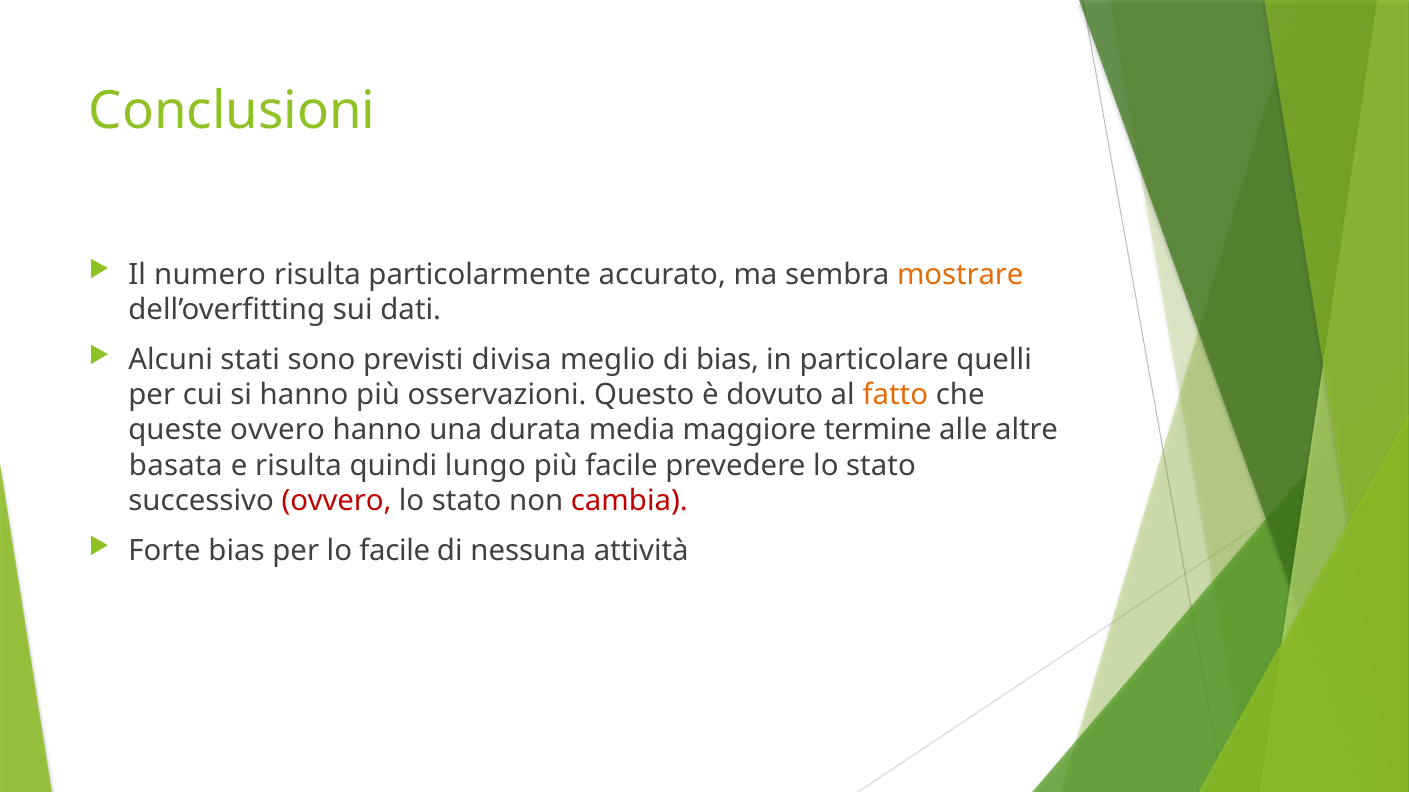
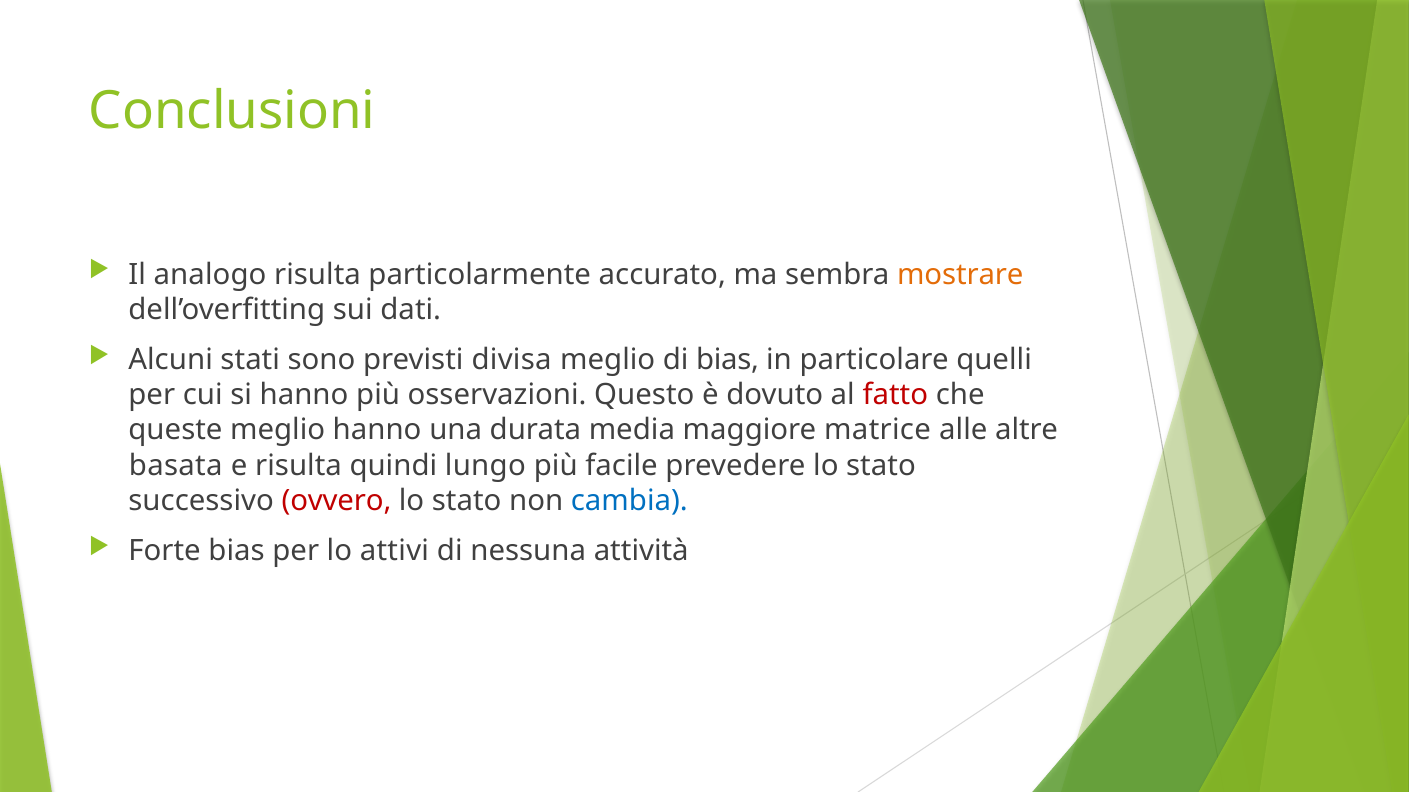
numero: numero -> analogo
fatto colour: orange -> red
queste ovvero: ovvero -> meglio
termine: termine -> matrice
cambia colour: red -> blue
lo facile: facile -> attivi
